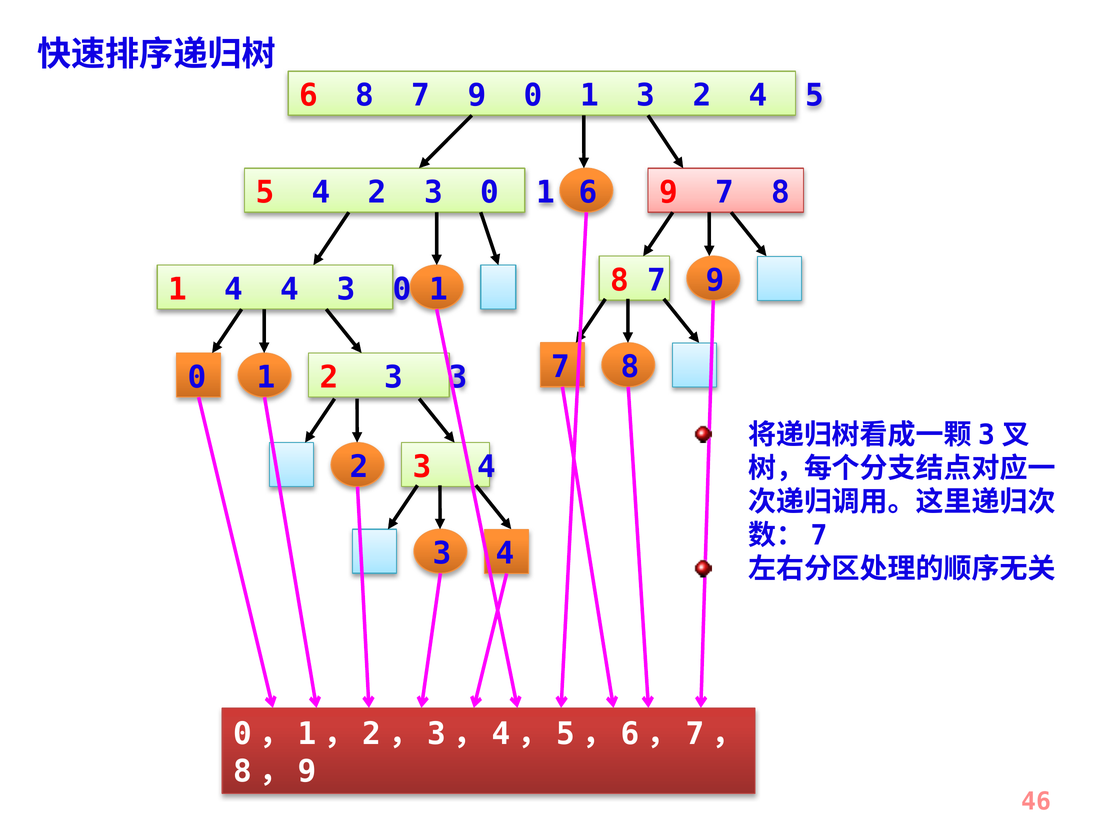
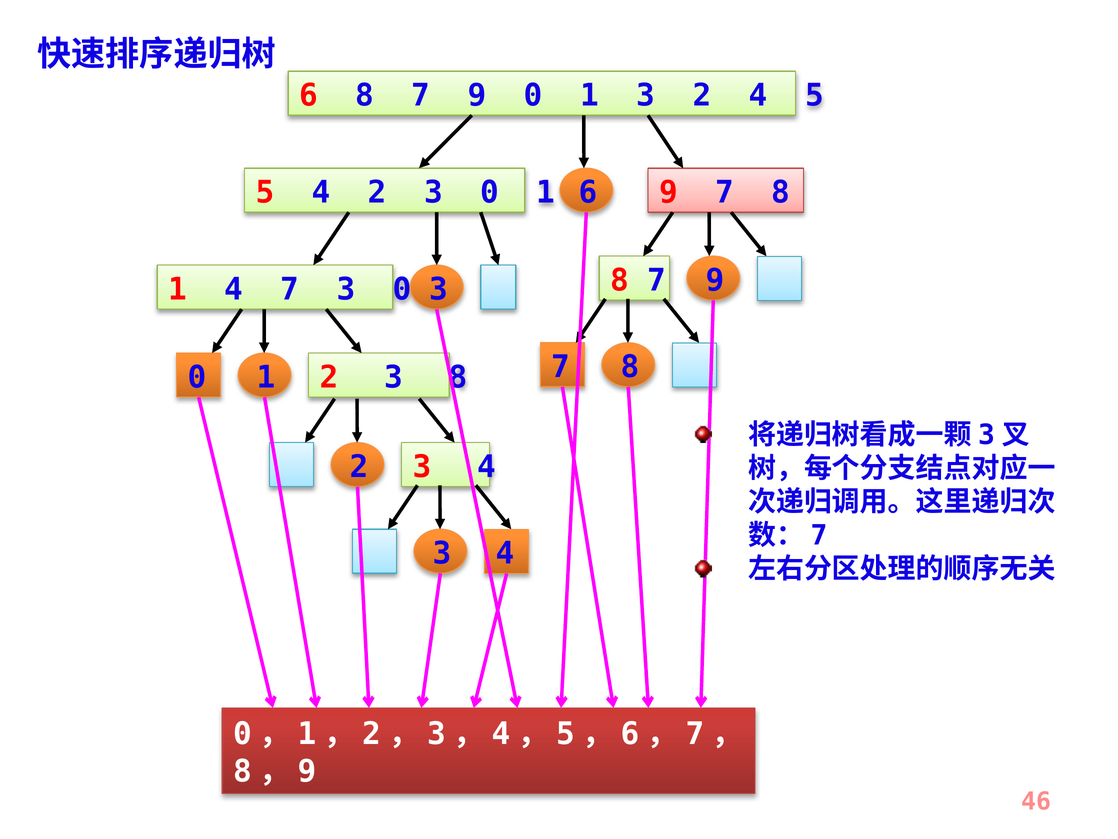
4 4: 4 -> 7
1 at (438, 289): 1 -> 3
3 3: 3 -> 8
